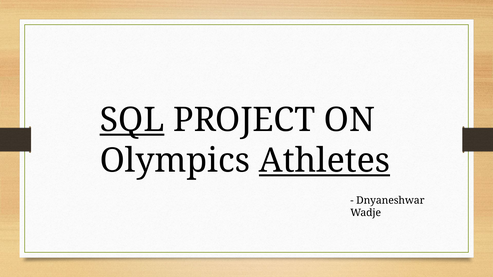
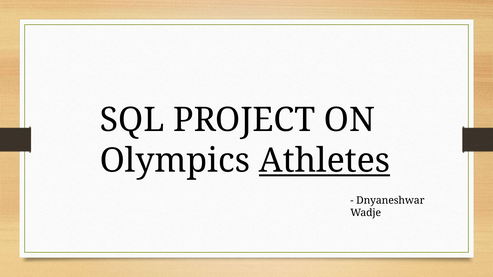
SQL underline: present -> none
